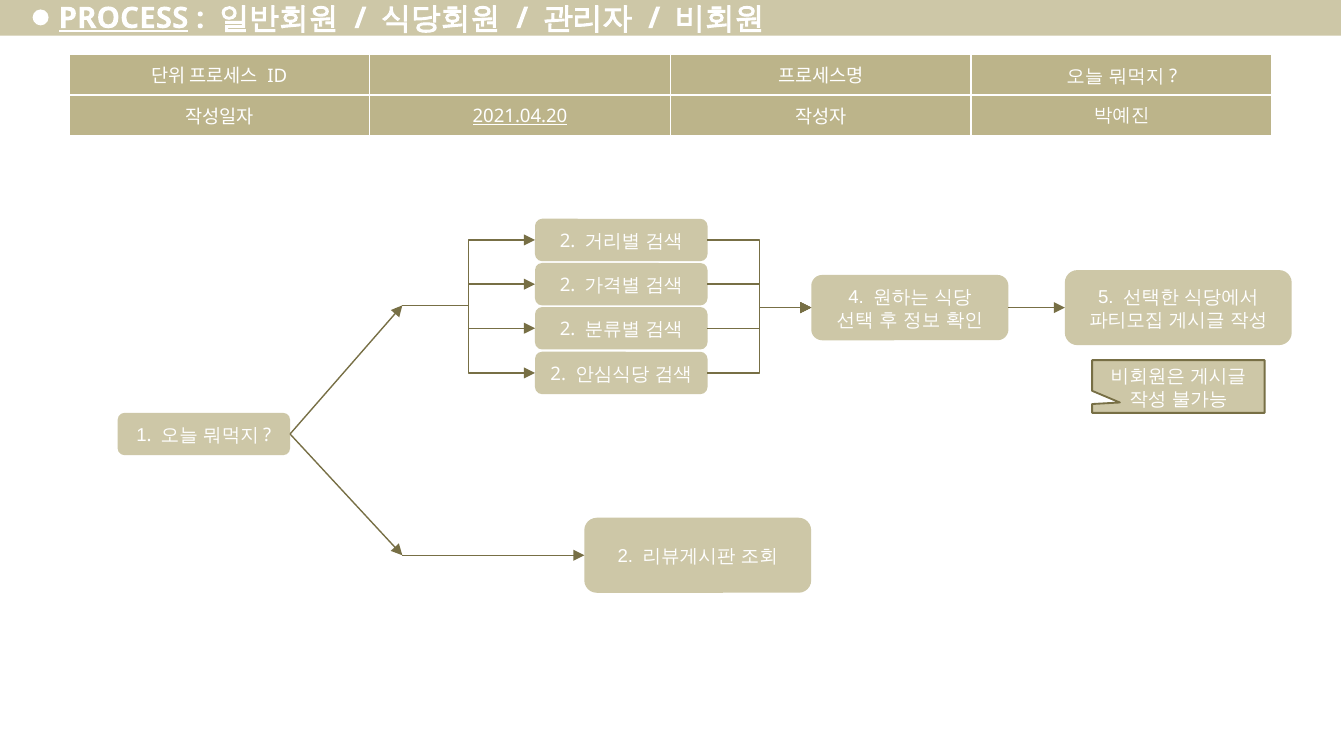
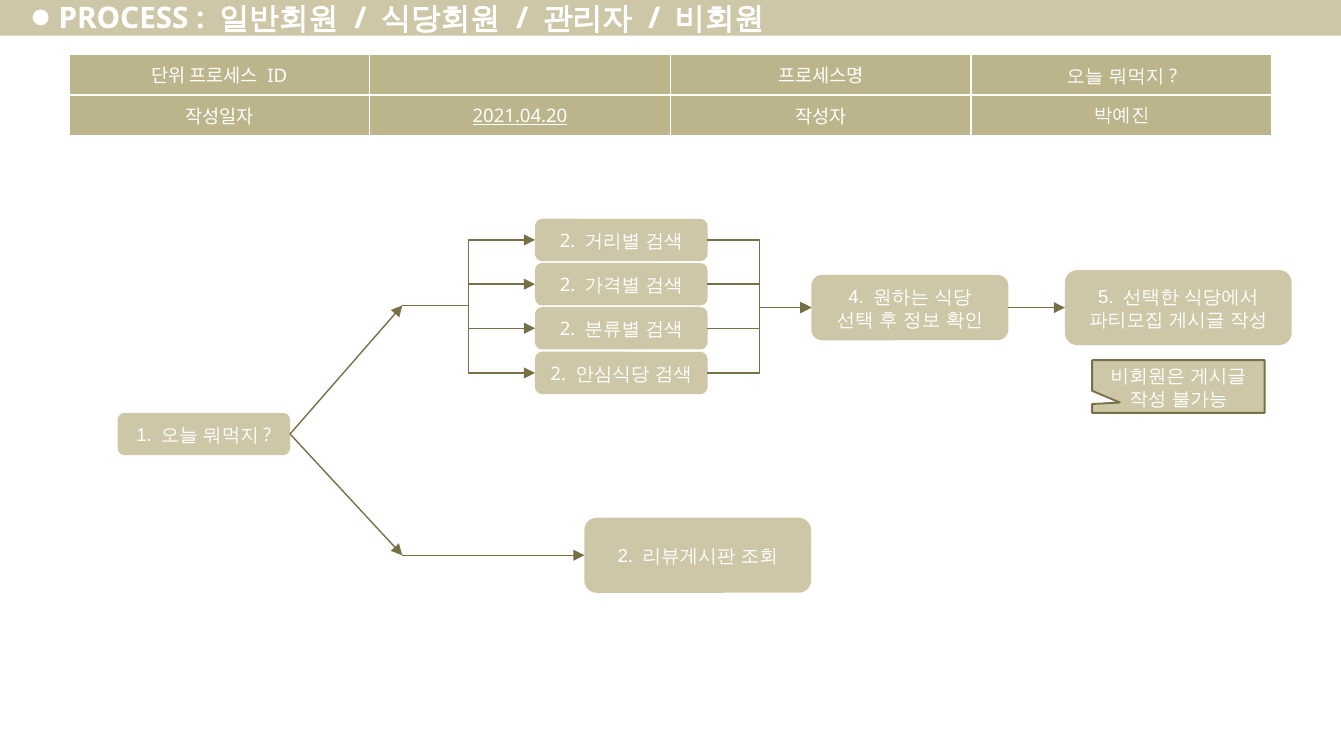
PROCESS underline: present -> none
